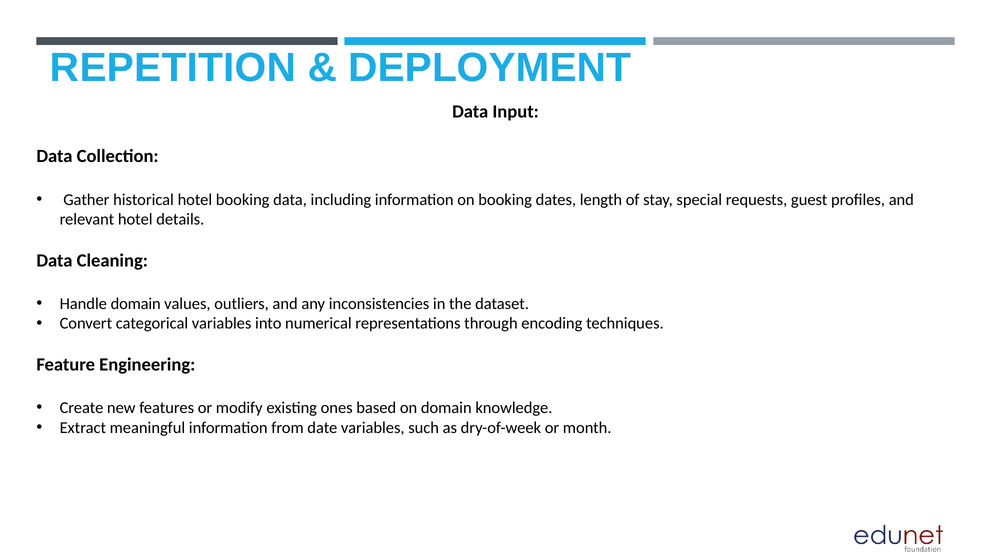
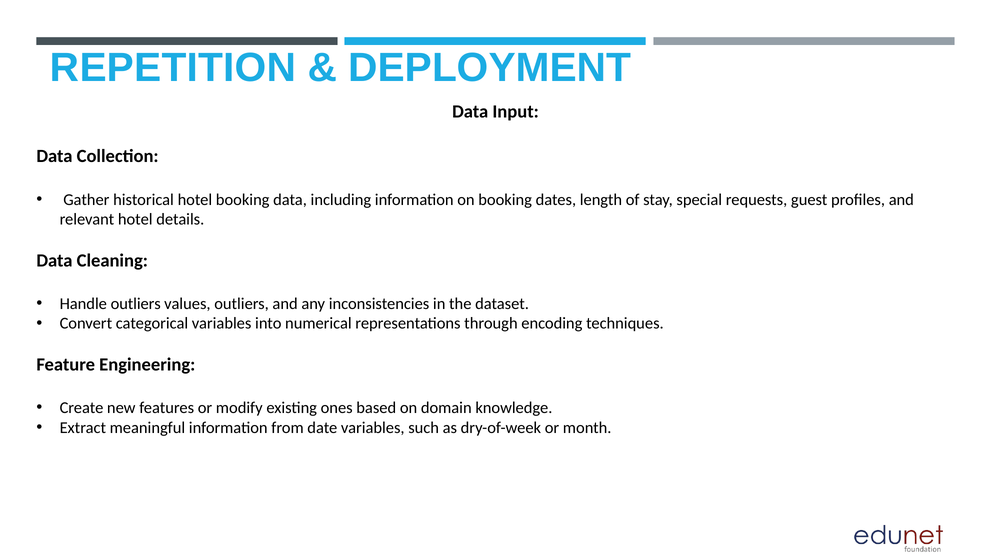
Handle domain: domain -> outliers
